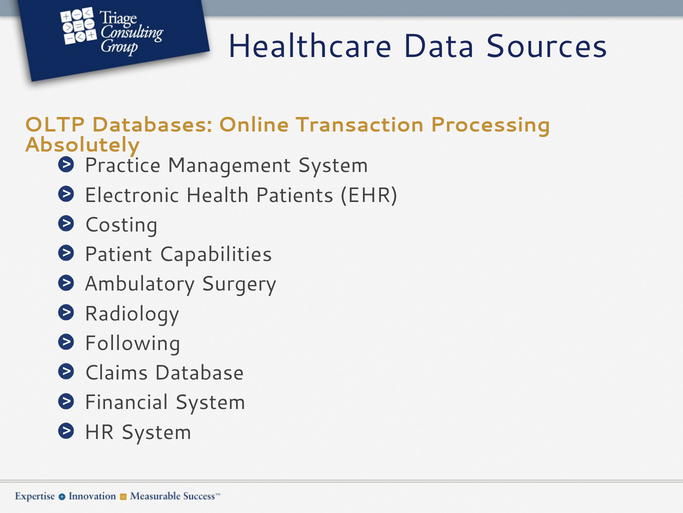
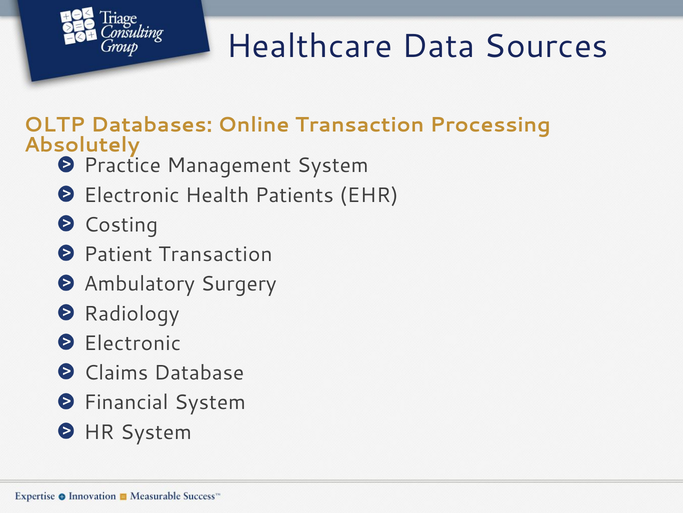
Patient Capabilities: Capabilities -> Transaction
Following at (132, 343): Following -> Electronic
